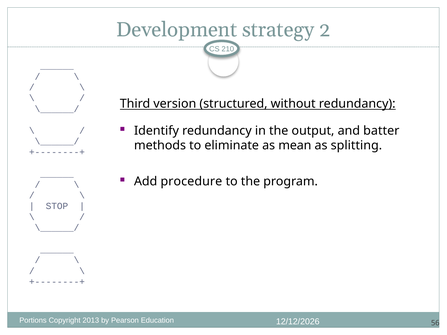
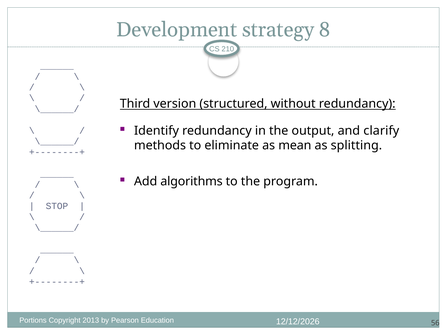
2: 2 -> 8
batter: batter -> clarify
procedure: procedure -> algorithms
